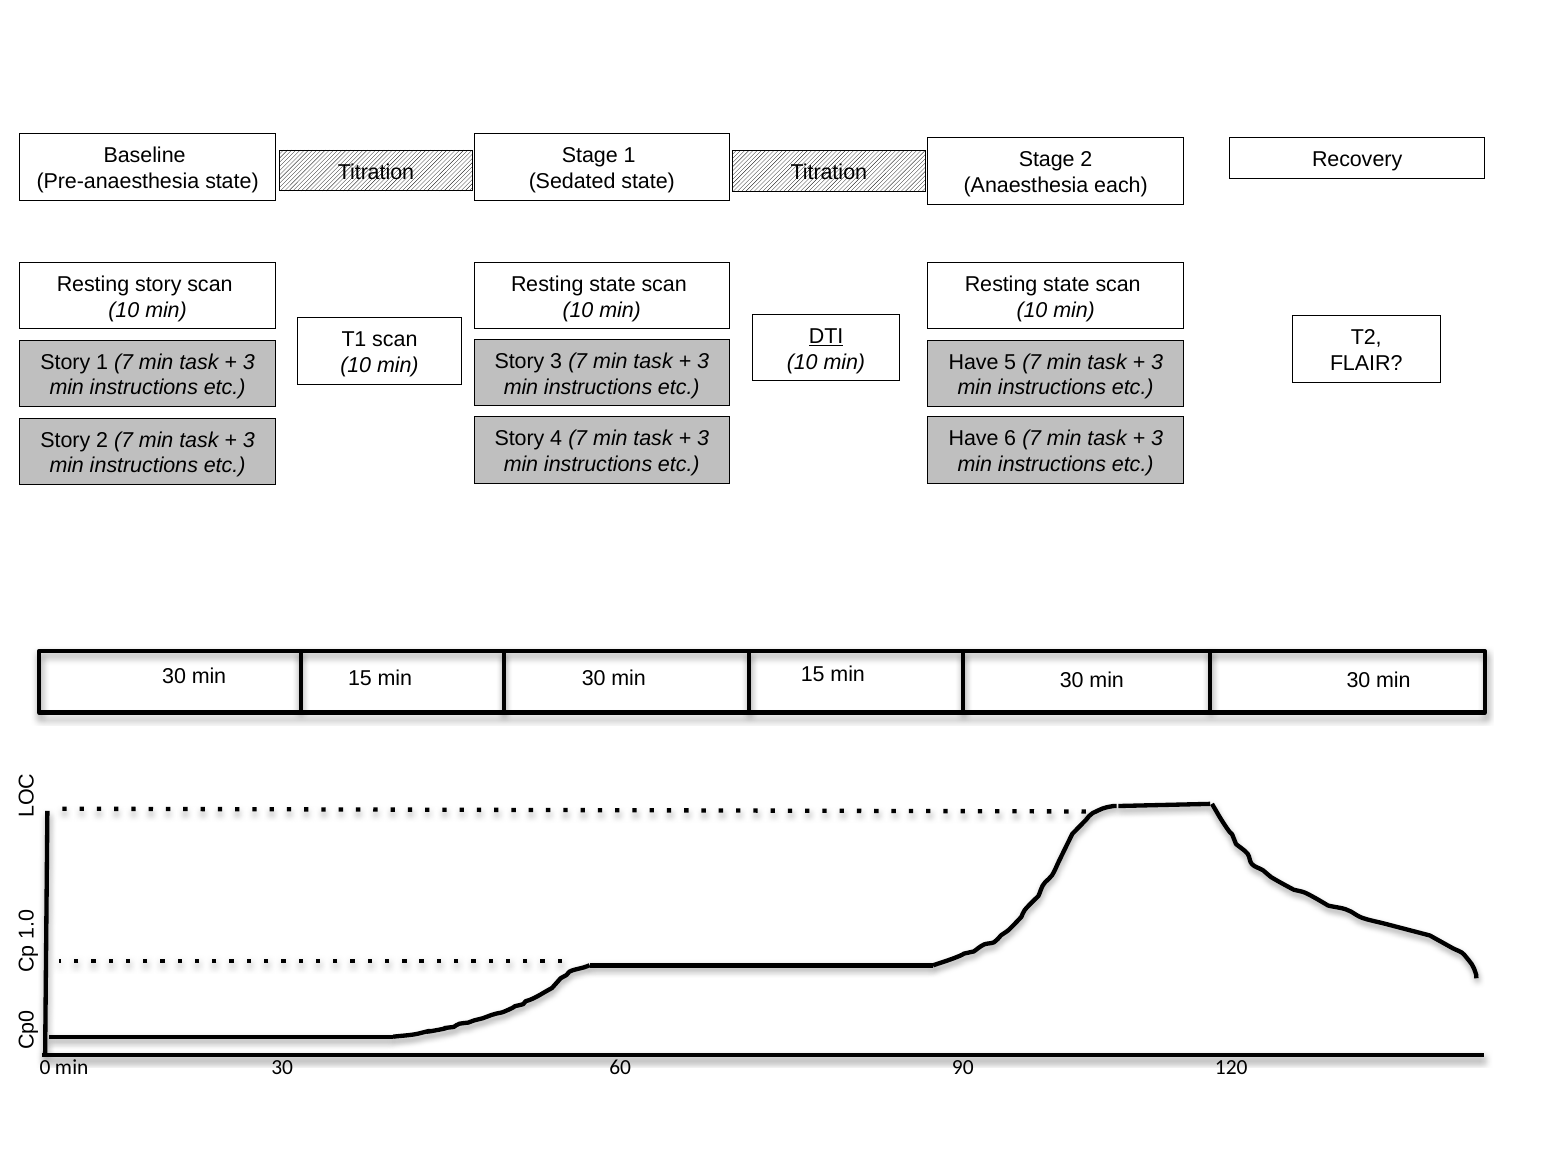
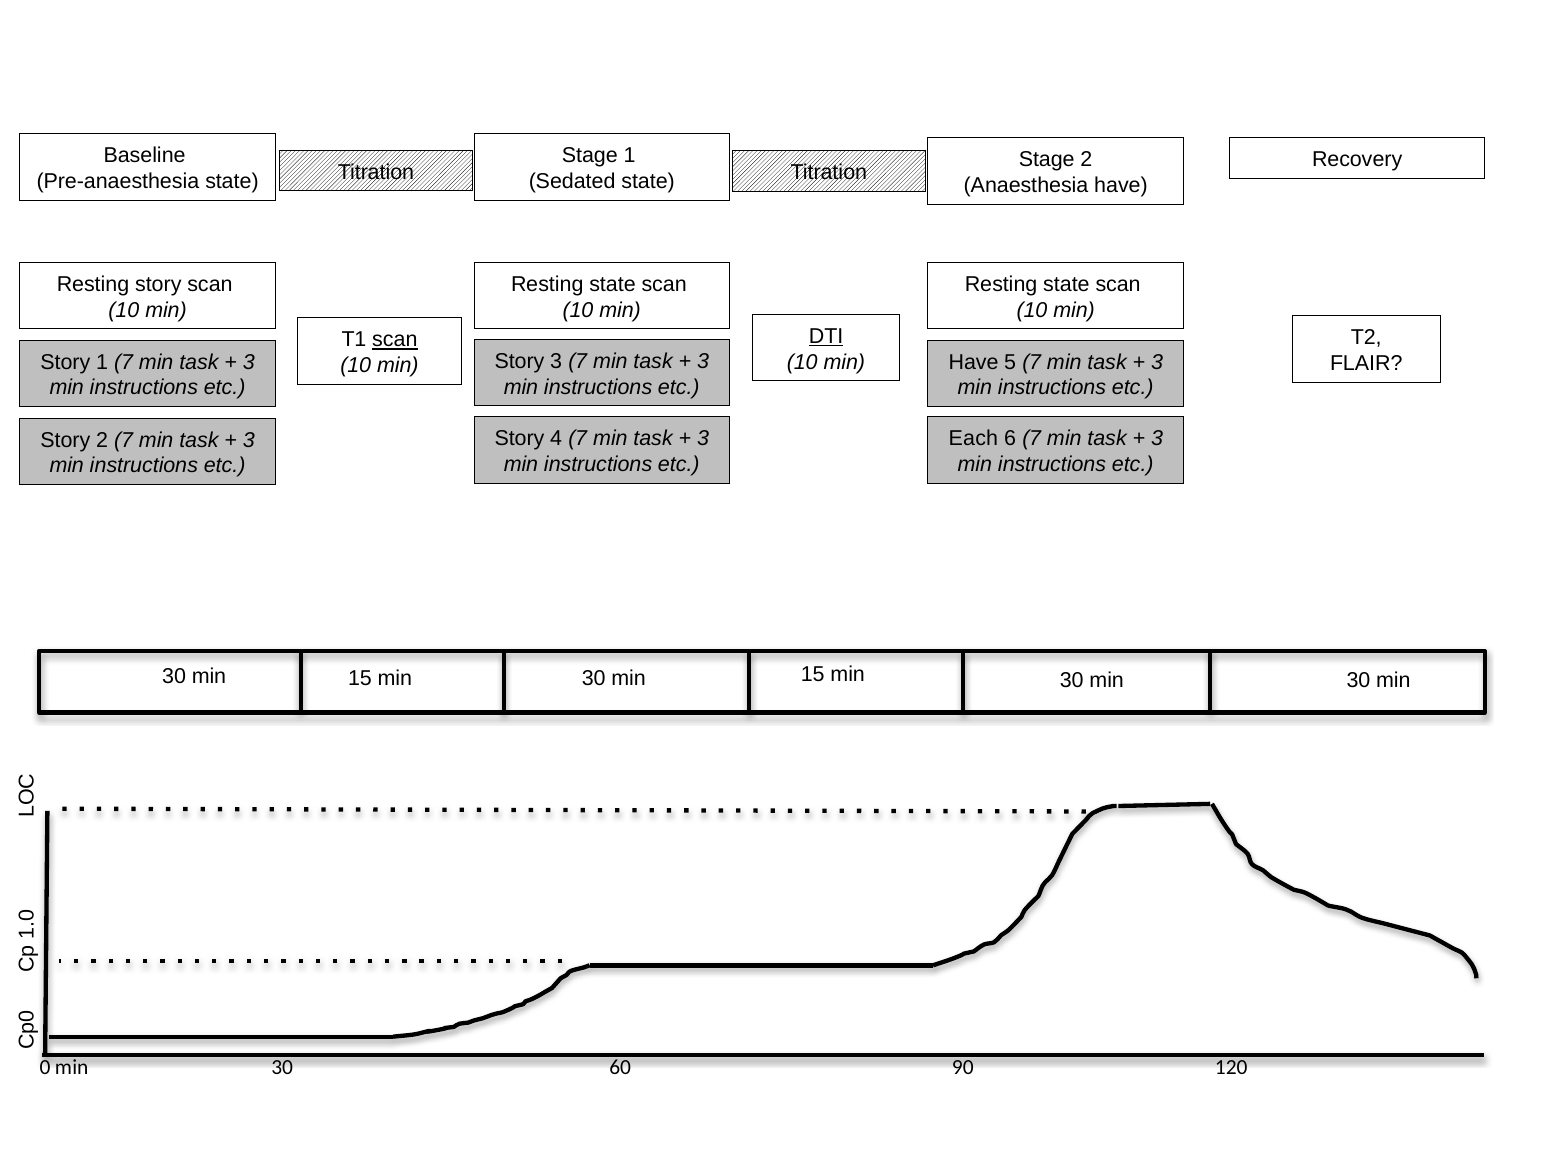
Anaesthesia each: each -> have
scan at (395, 340) underline: none -> present
Have at (974, 438): Have -> Each
